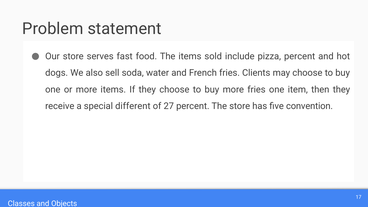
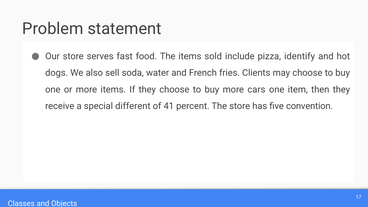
pizza percent: percent -> identify
more fries: fries -> cars
27: 27 -> 41
